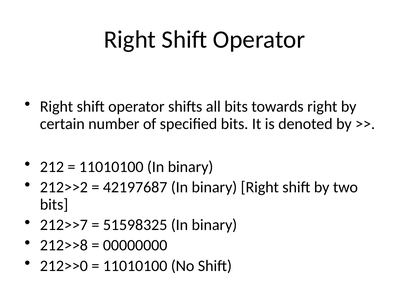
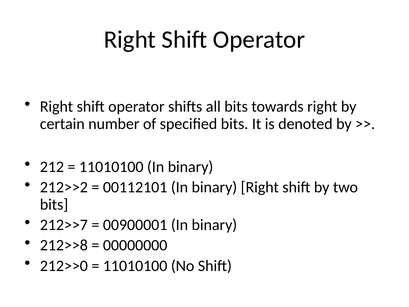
42197687: 42197687 -> 00112101
51598325: 51598325 -> 00900001
